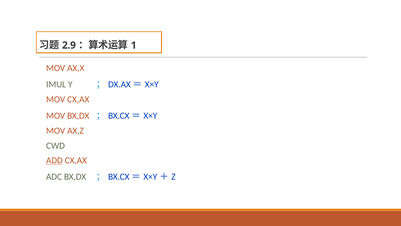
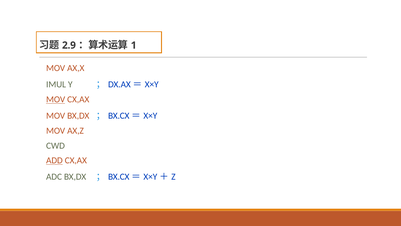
MOV at (56, 99) underline: none -> present
